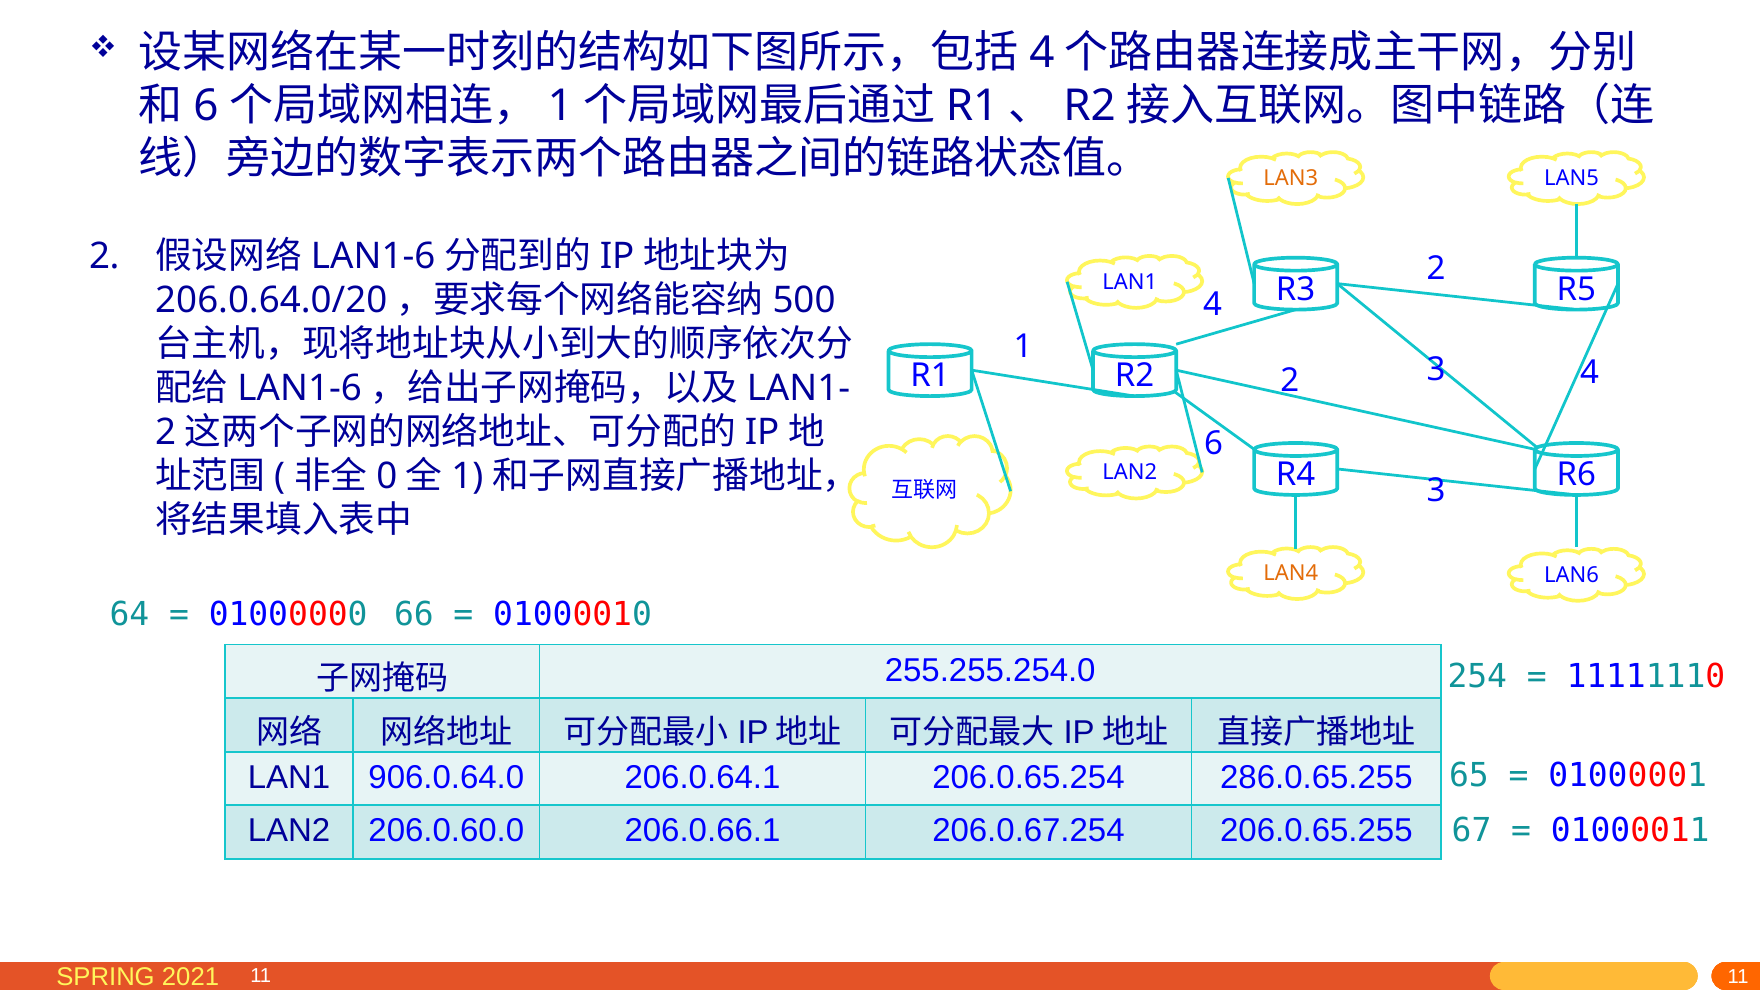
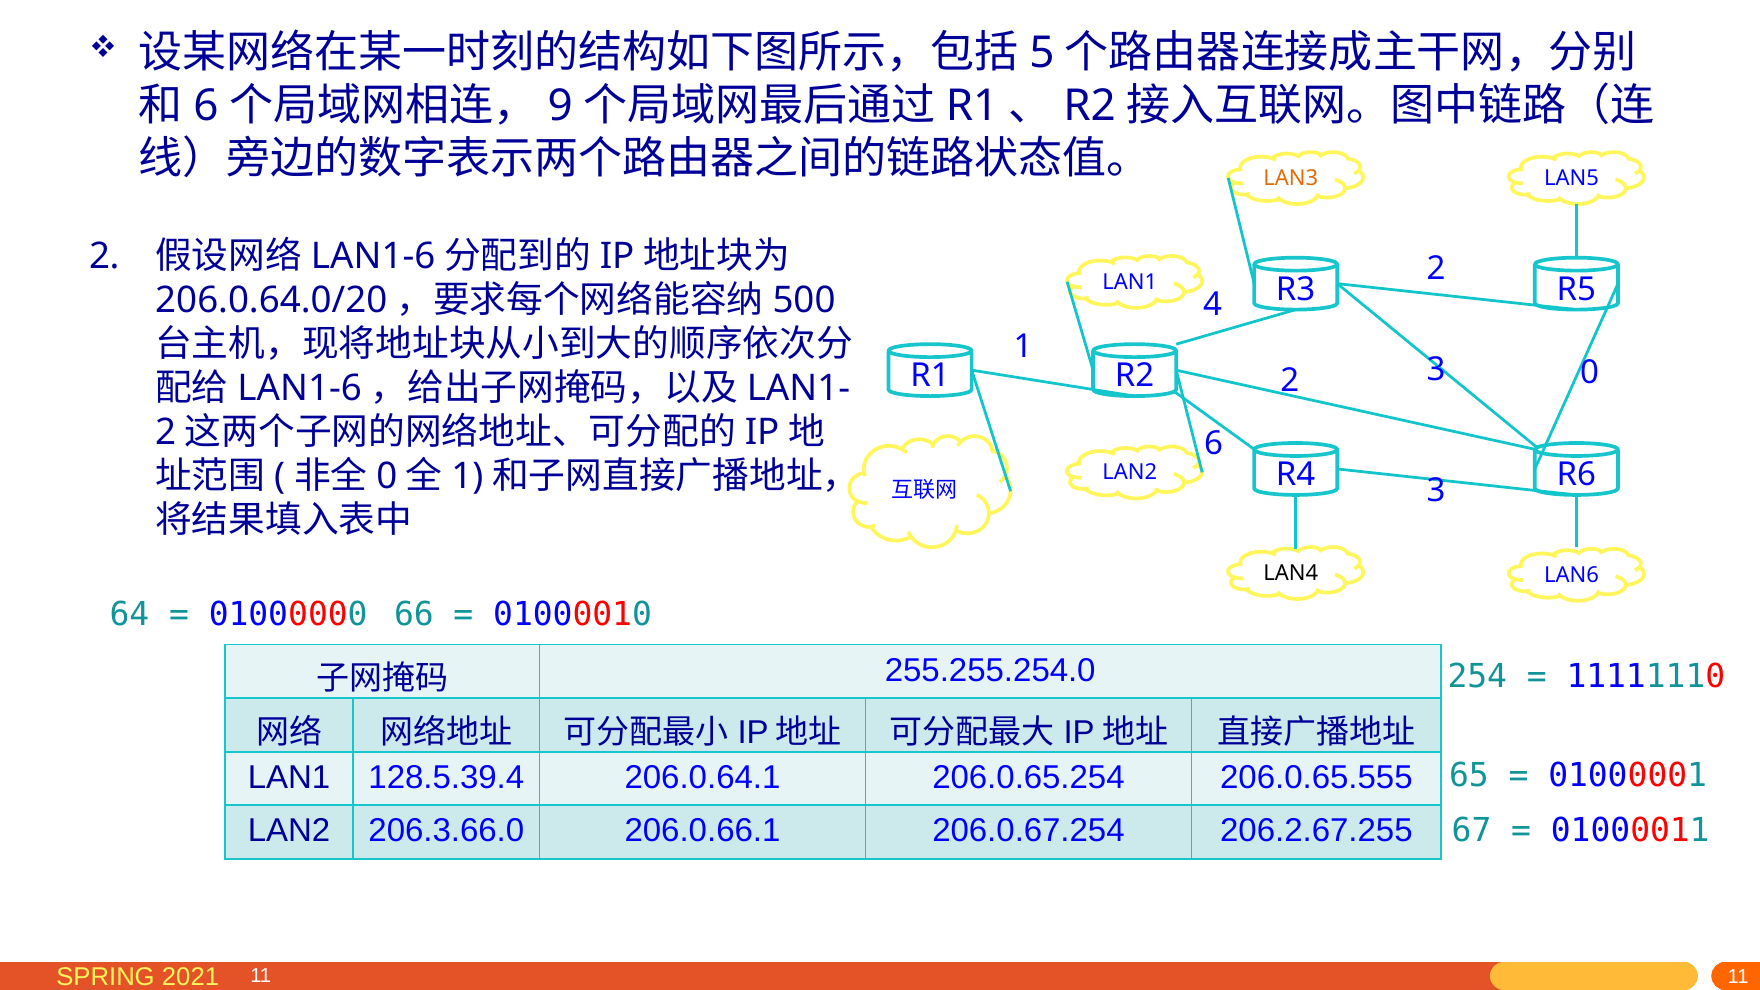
4 at (1042, 53): 4 -> 5
1 at (560, 106): 1 -> 9
2 4: 4 -> 0
LAN4 colour: orange -> black
906.0.64.0: 906.0.64.0 -> 128.5.39.4
286.0.65.255: 286.0.65.255 -> 206.0.65.555
206.0.60.0: 206.0.60.0 -> 206.3.66.0
206.0.65.255: 206.0.65.255 -> 206.2.67.255
